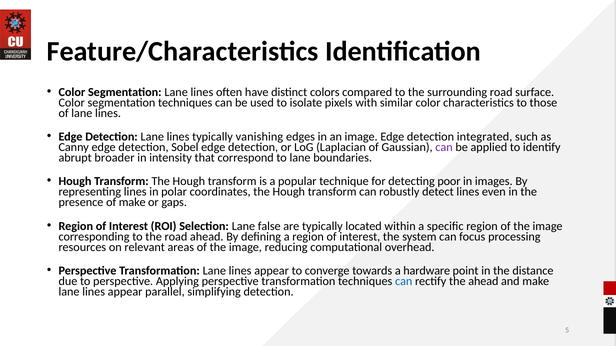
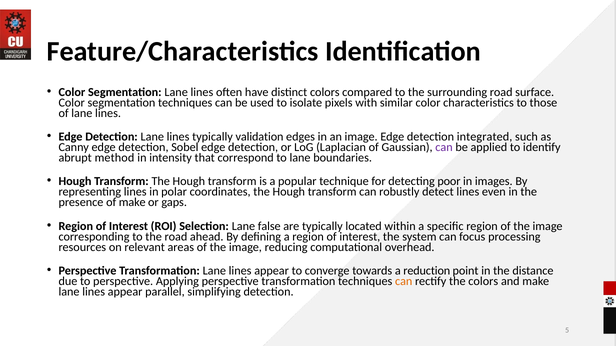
vanishing: vanishing -> validation
broader: broader -> method
hardware: hardware -> reduction
can at (404, 282) colour: blue -> orange
the ahead: ahead -> colors
